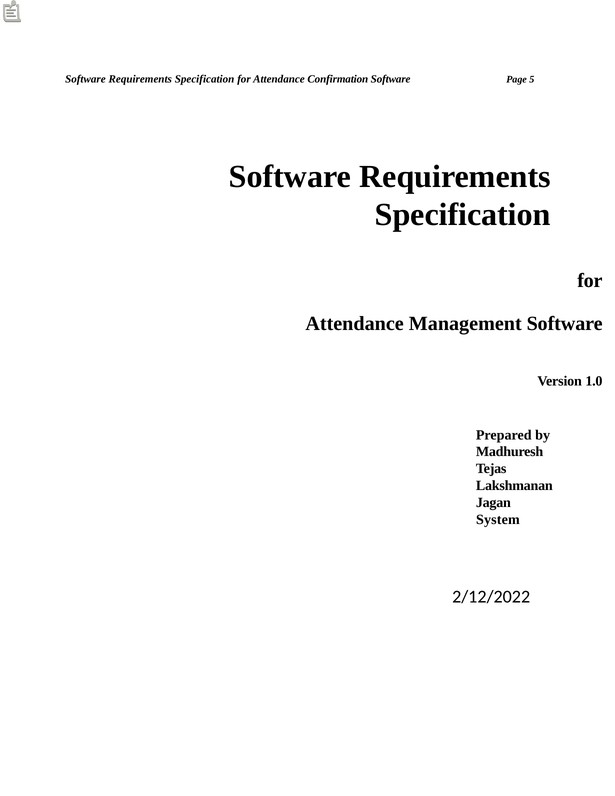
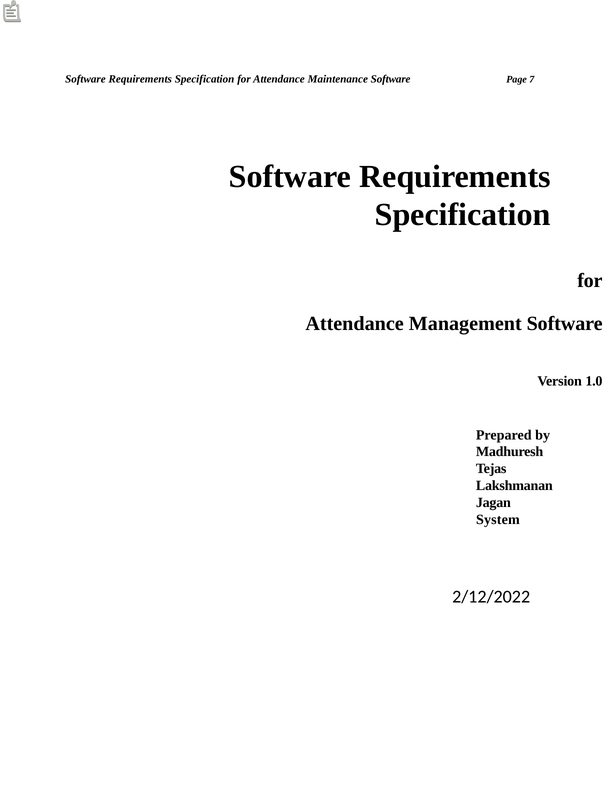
Confirmation: Confirmation -> Maintenance
5: 5 -> 7
